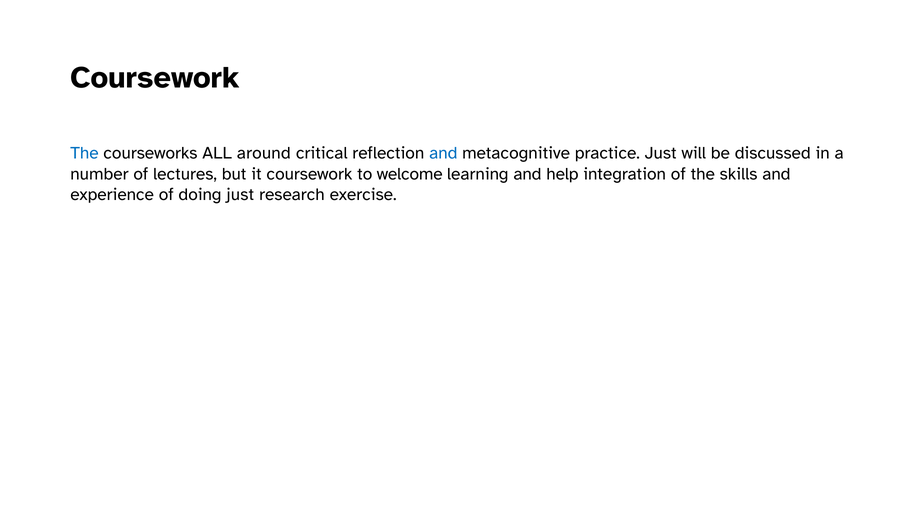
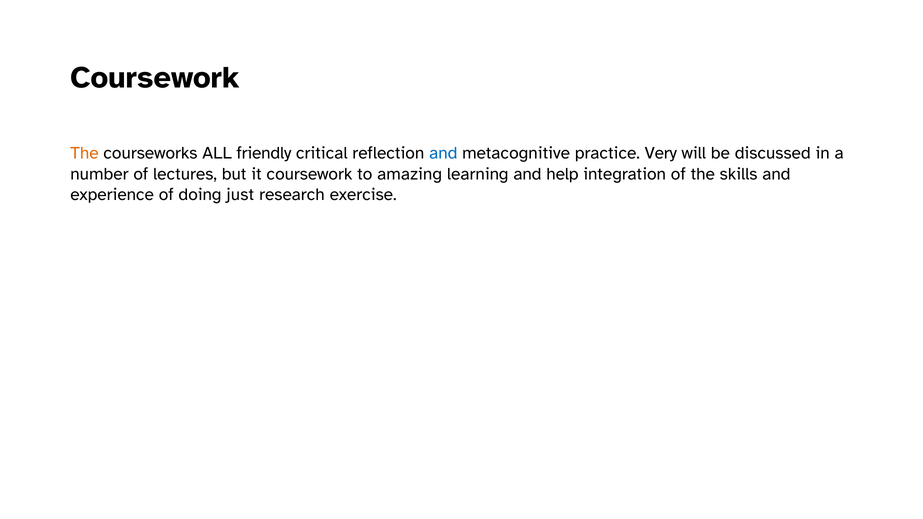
The at (84, 153) colour: blue -> orange
around: around -> friendly
practice Just: Just -> Very
welcome: welcome -> amazing
